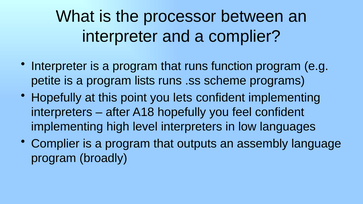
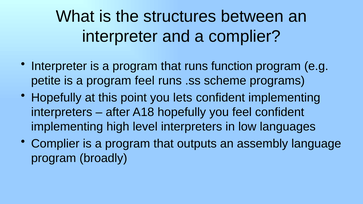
processor: processor -> structures
program lists: lists -> feel
